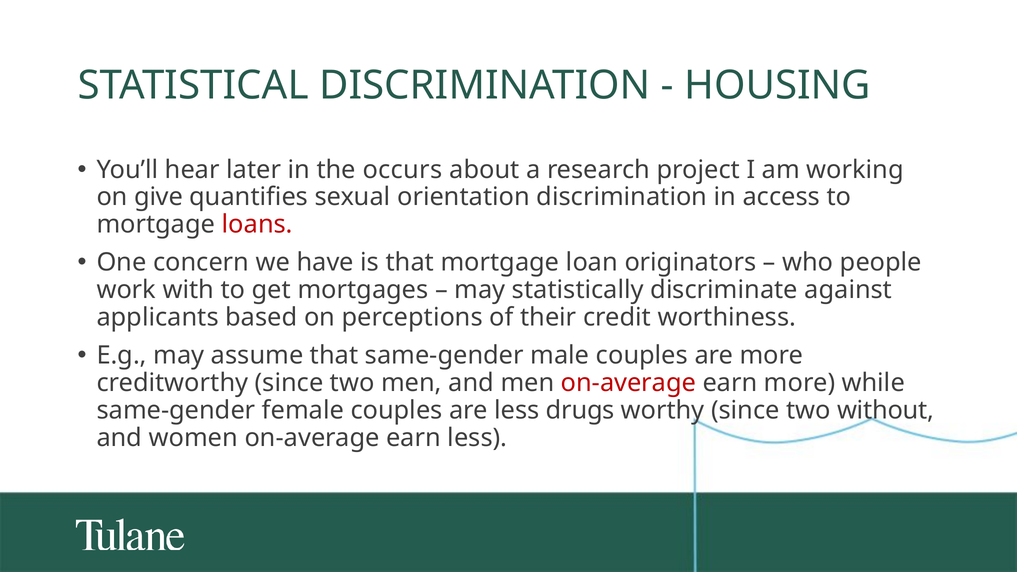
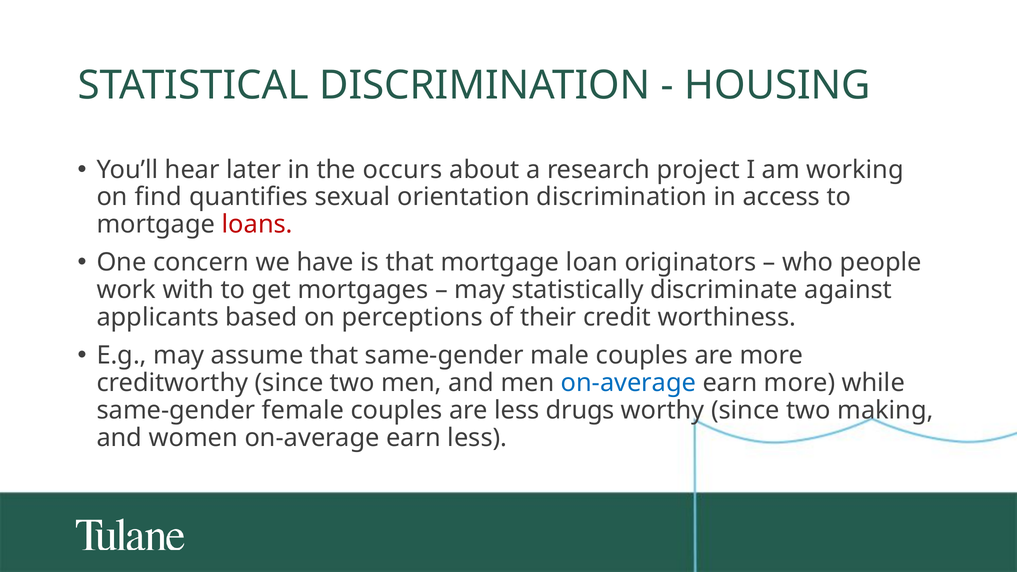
give: give -> find
on-average at (628, 383) colour: red -> blue
without: without -> making
